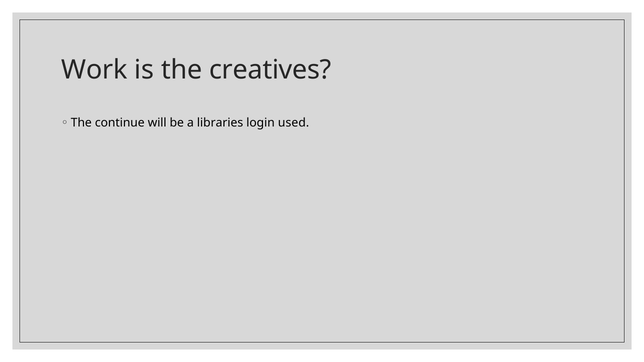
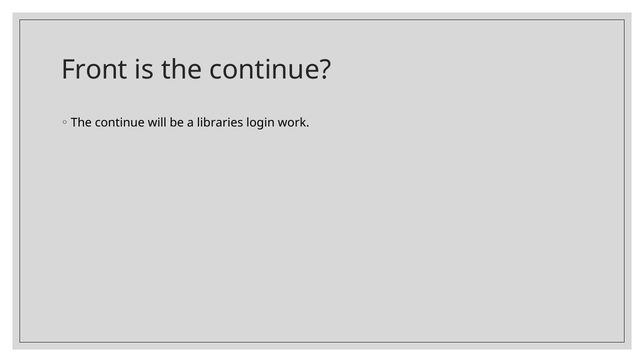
Work: Work -> Front
is the creatives: creatives -> continue
used: used -> work
